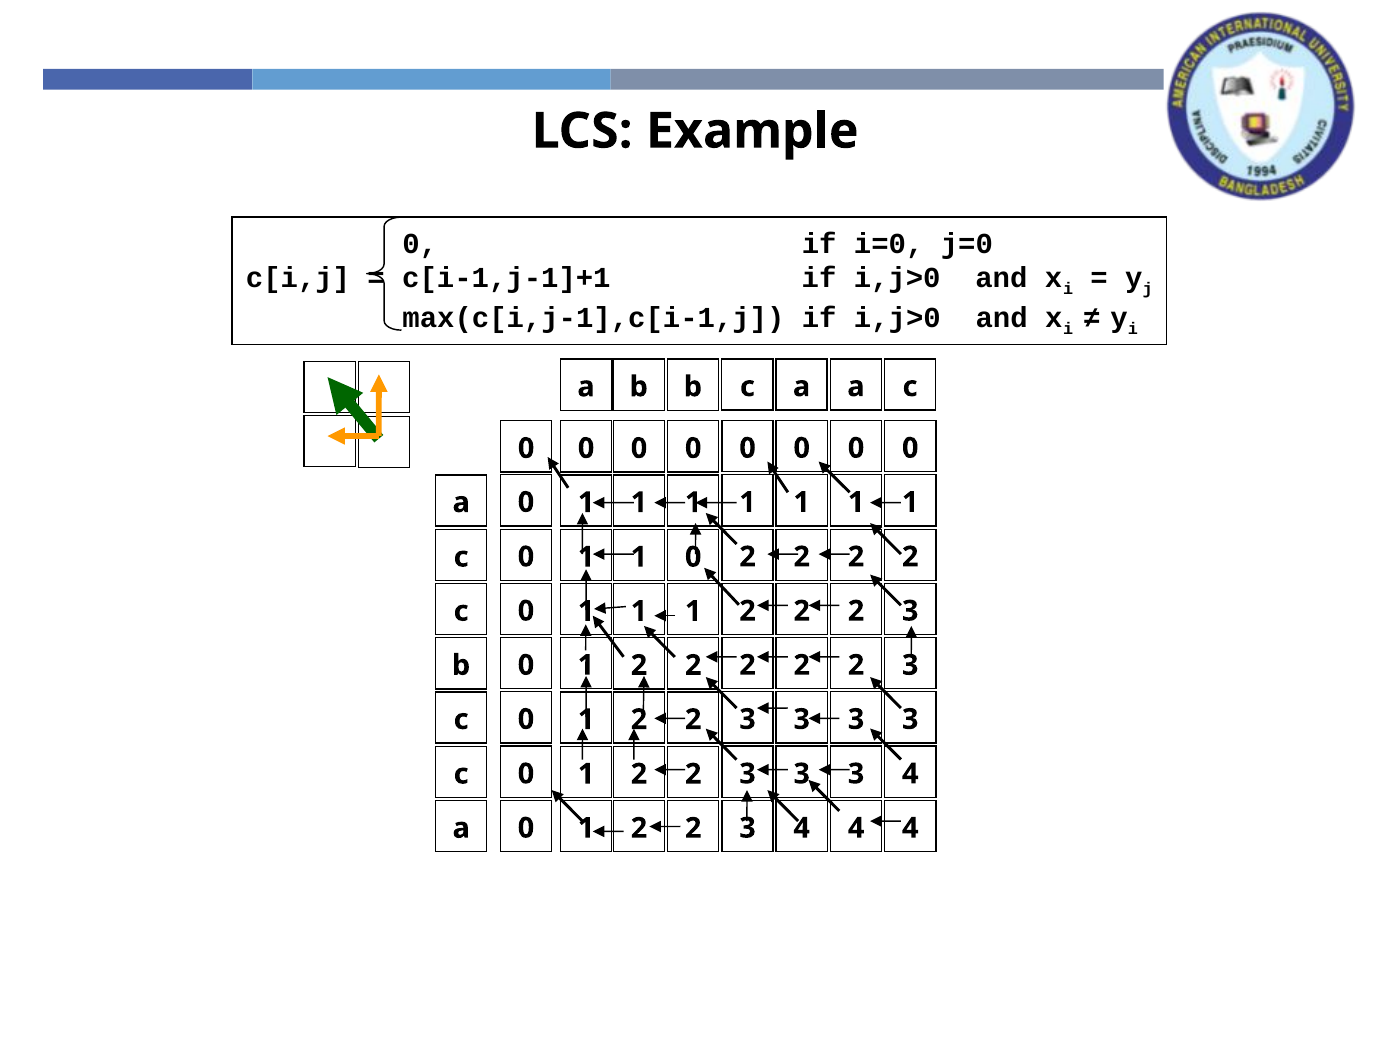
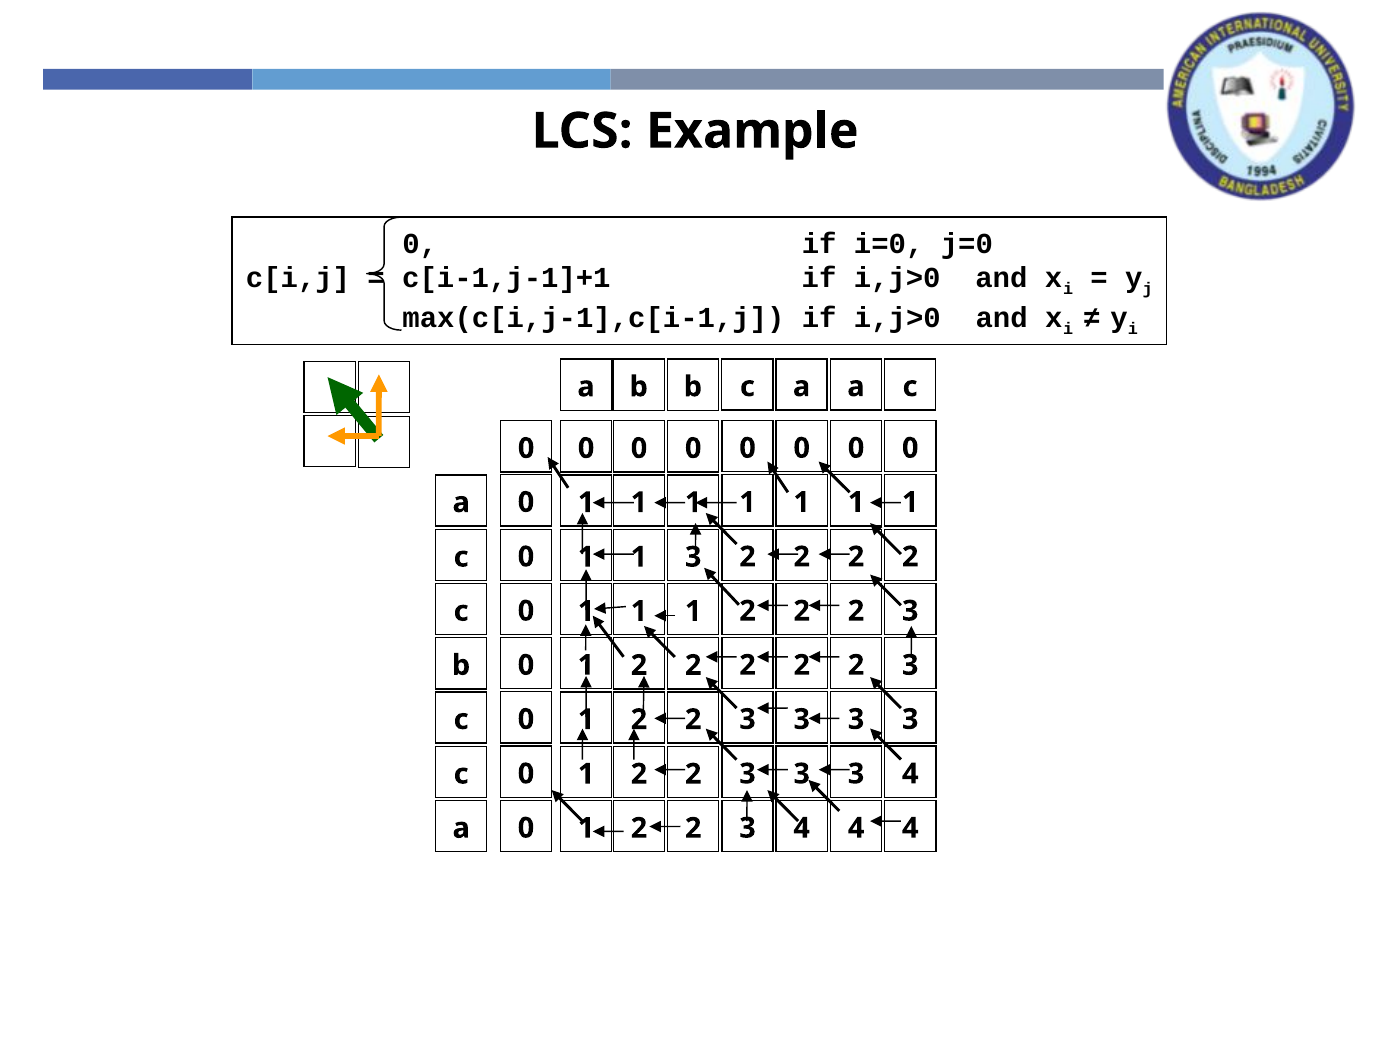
0 at (693, 557): 0 -> 3
